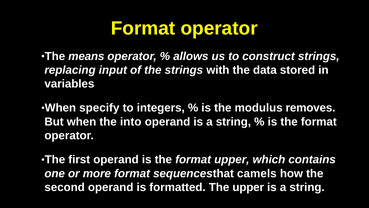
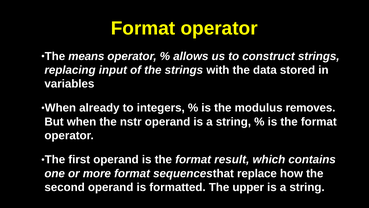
specify: specify -> already
into: into -> nstr
format upper: upper -> result
camels: camels -> replace
